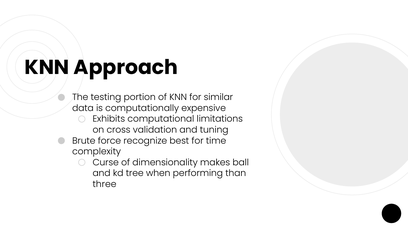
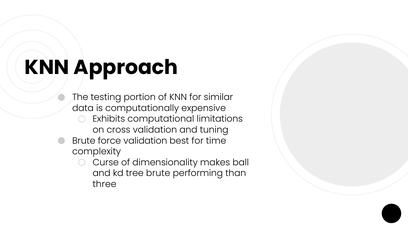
force recognize: recognize -> validation
tree when: when -> brute
